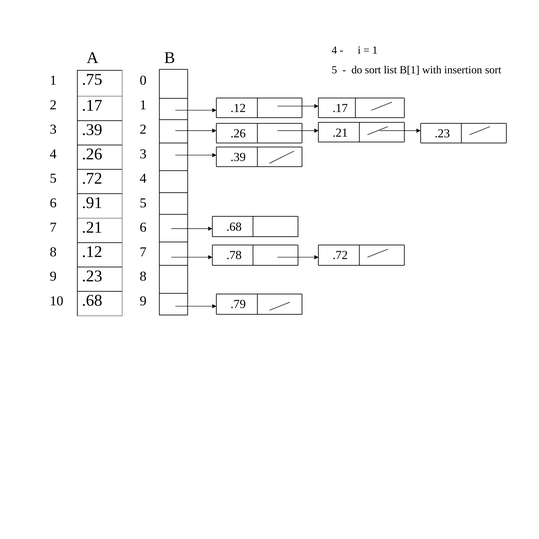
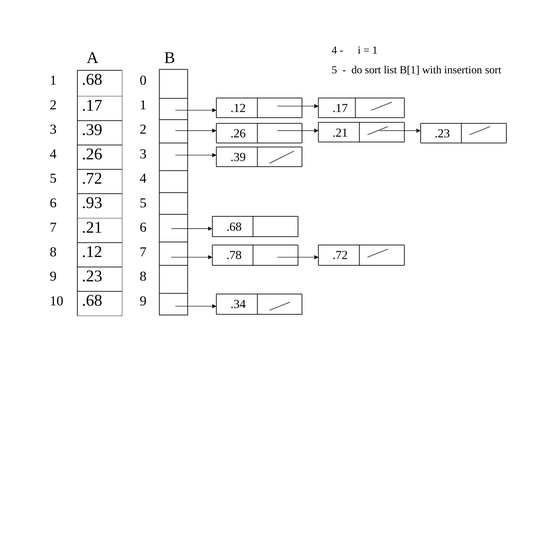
.75 at (92, 79): .75 -> .68
.91: .91 -> .93
.79: .79 -> .34
